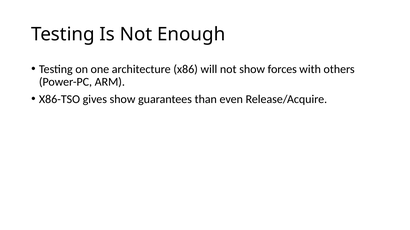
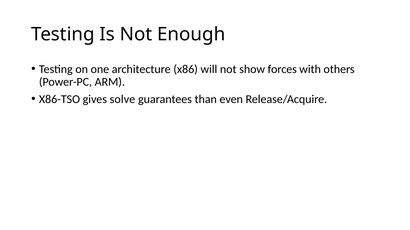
gives show: show -> solve
